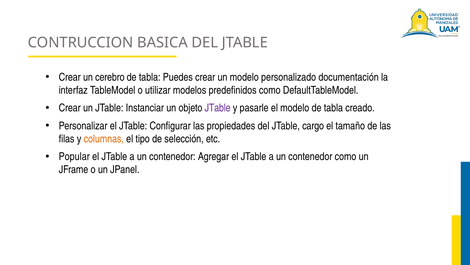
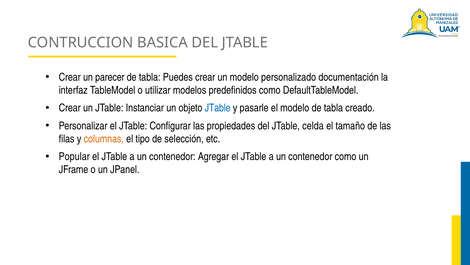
cerebro: cerebro -> parecer
JTable at (218, 108) colour: purple -> blue
cargo: cargo -> celda
